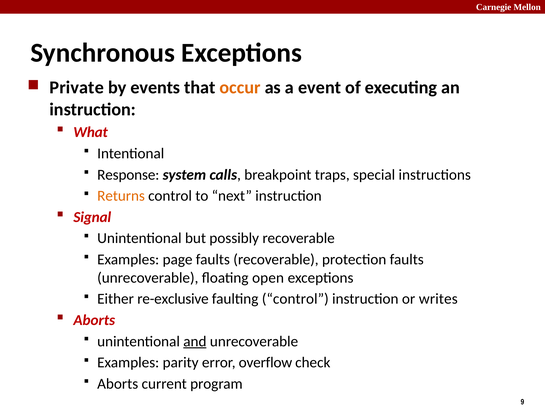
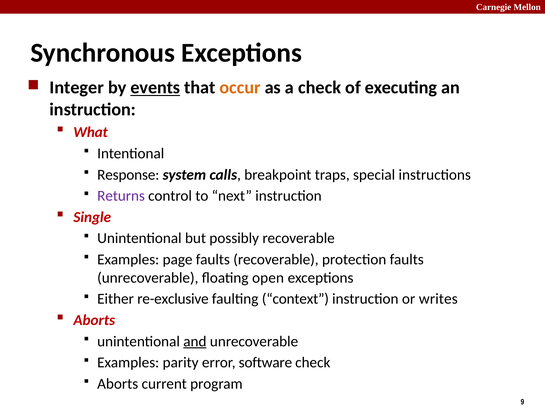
Private: Private -> Integer
events underline: none -> present
a event: event -> check
Returns colour: orange -> purple
Signal: Signal -> Single
faulting control: control -> context
overflow: overflow -> software
